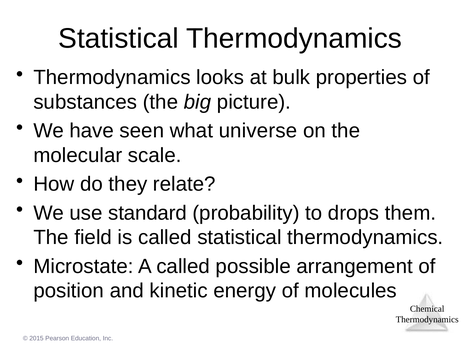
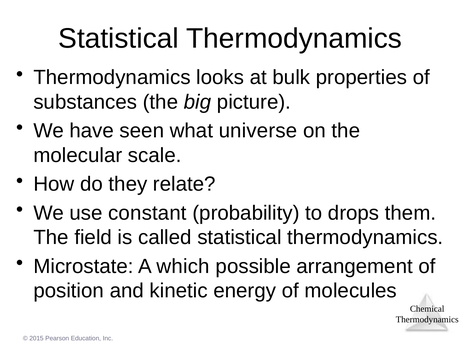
standard: standard -> constant
A called: called -> which
